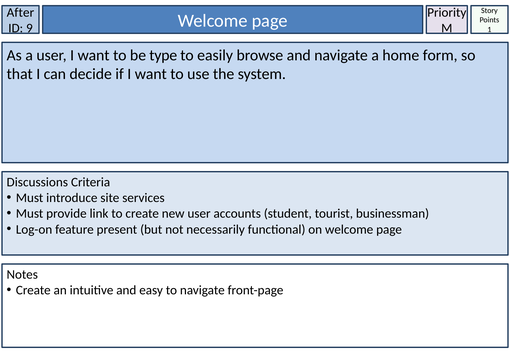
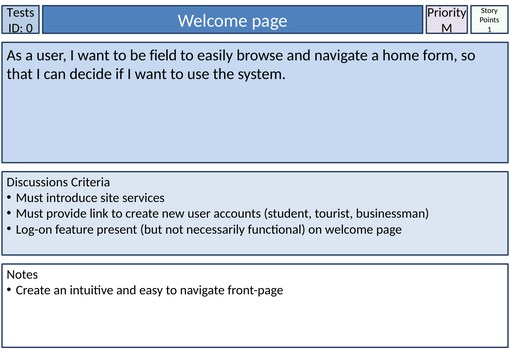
After: After -> Tests
9: 9 -> 0
type: type -> field
